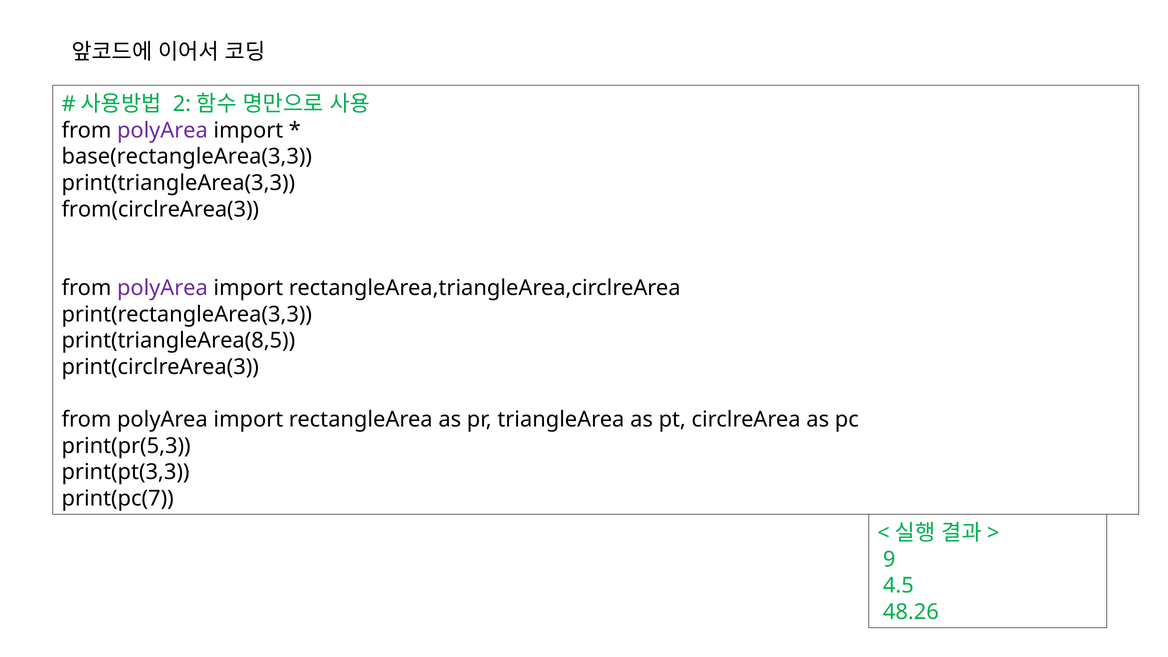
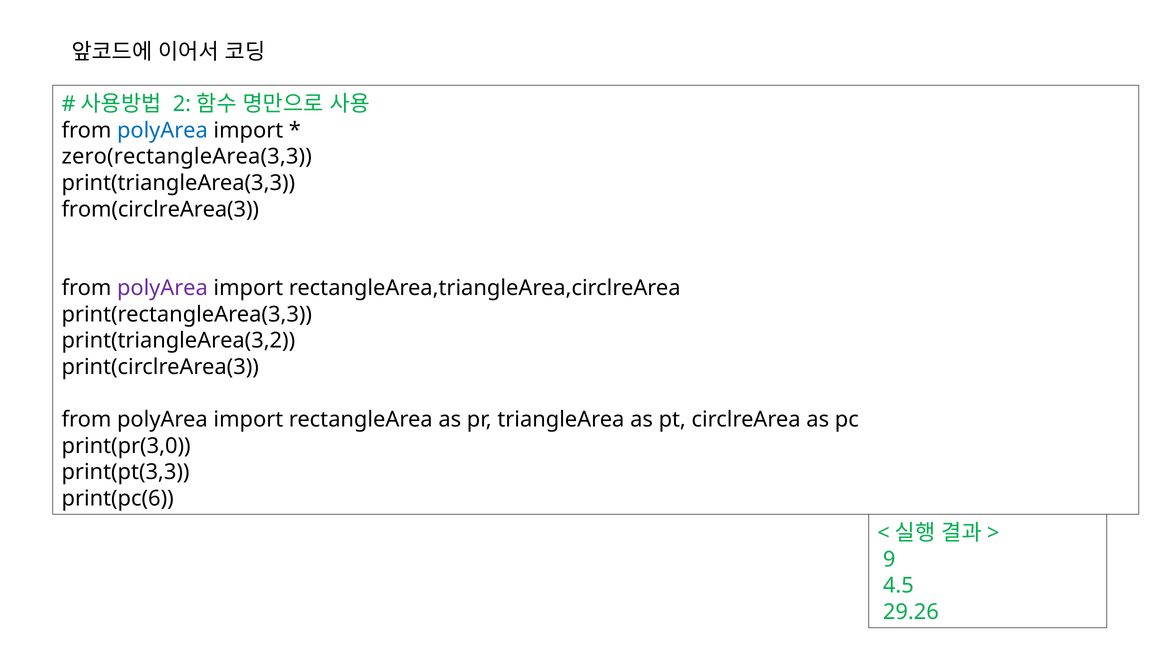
polyArea at (162, 130) colour: purple -> blue
base(rectangleArea(3,3: base(rectangleArea(3,3 -> zero(rectangleArea(3,3
print(triangleArea(8,5: print(triangleArea(8,5 -> print(triangleArea(3,2
print(pr(5,3: print(pr(5,3 -> print(pr(3,0
print(pc(7: print(pc(7 -> print(pc(6
48.26: 48.26 -> 29.26
